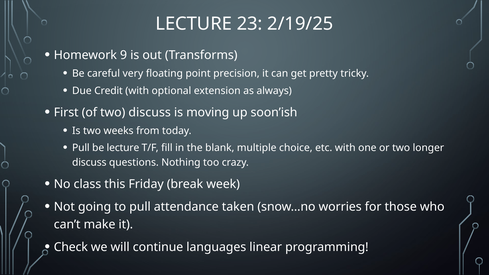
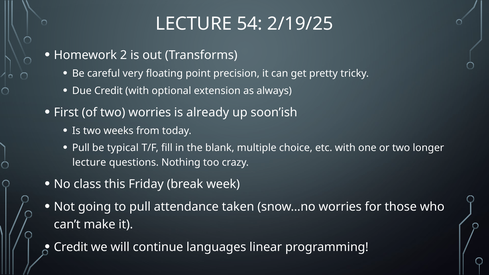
23: 23 -> 54
9: 9 -> 2
two discuss: discuss -> worries
moving: moving -> already
be lecture: lecture -> typical
discuss at (89, 163): discuss -> lecture
Check at (71, 247): Check -> Credit
